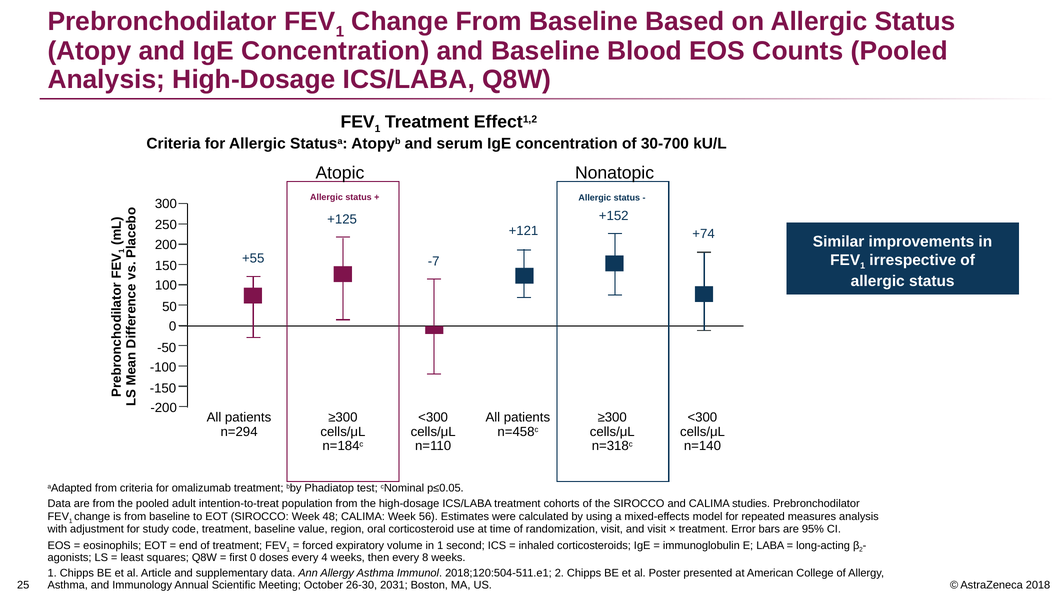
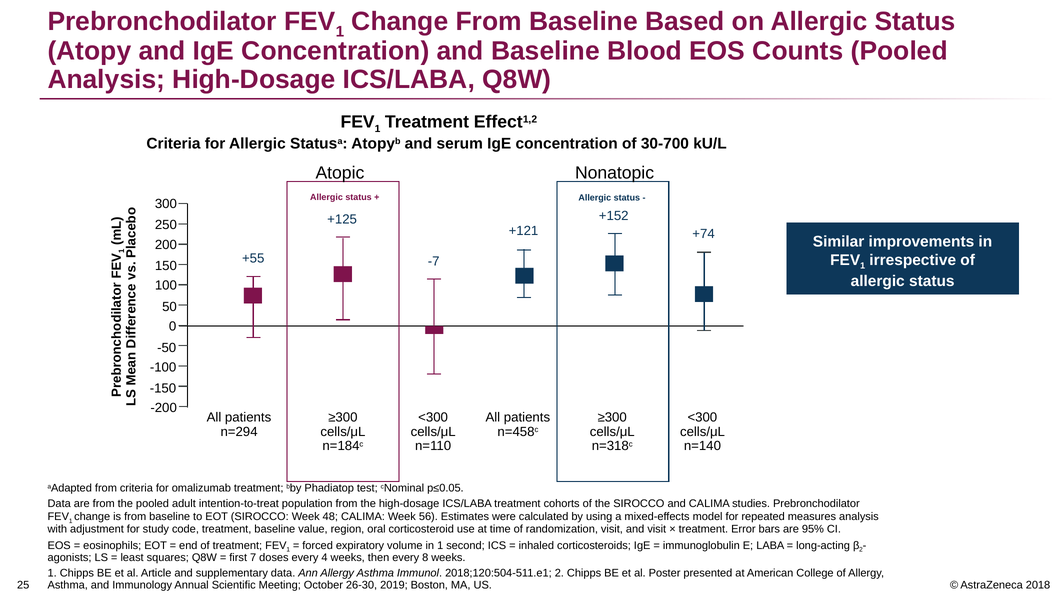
first 0: 0 -> 7
2031: 2031 -> 2019
